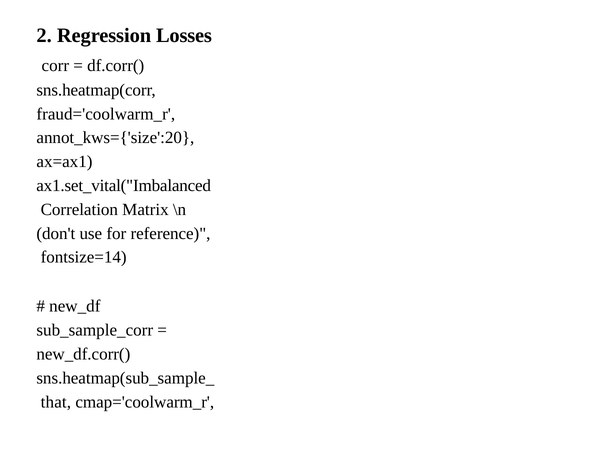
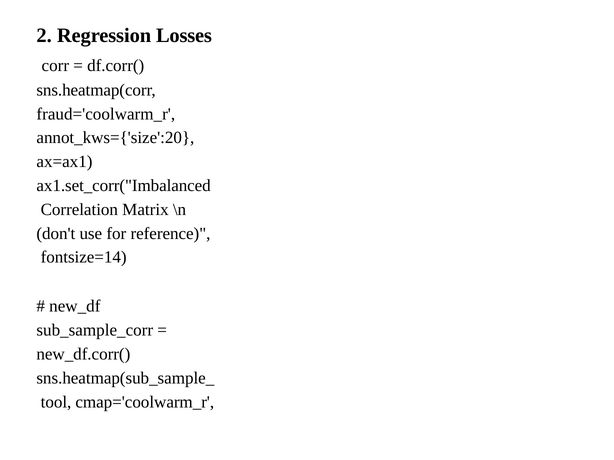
ax1.set_vital("Imbalanced: ax1.set_vital("Imbalanced -> ax1.set_corr("Imbalanced
that: that -> tool
